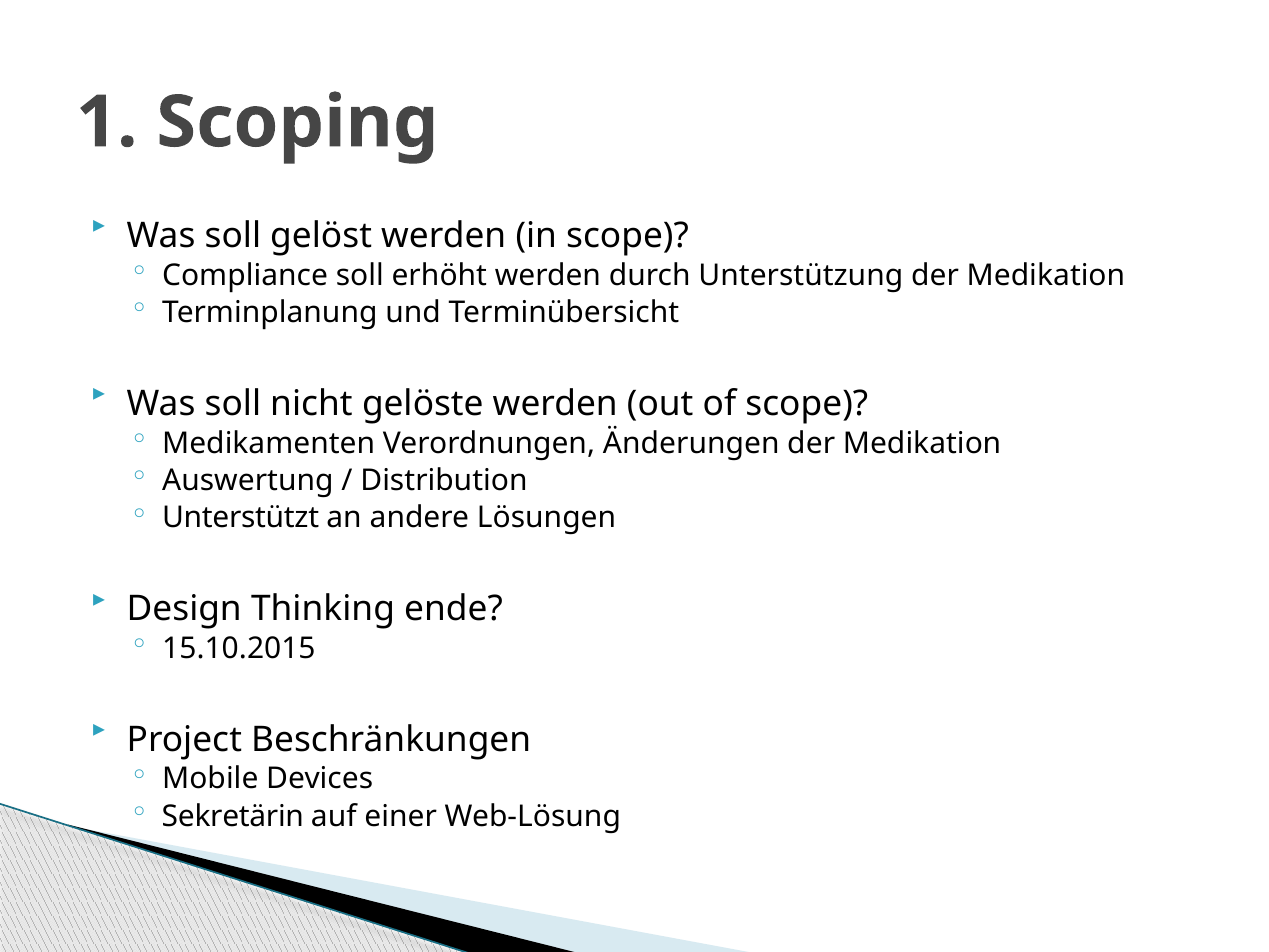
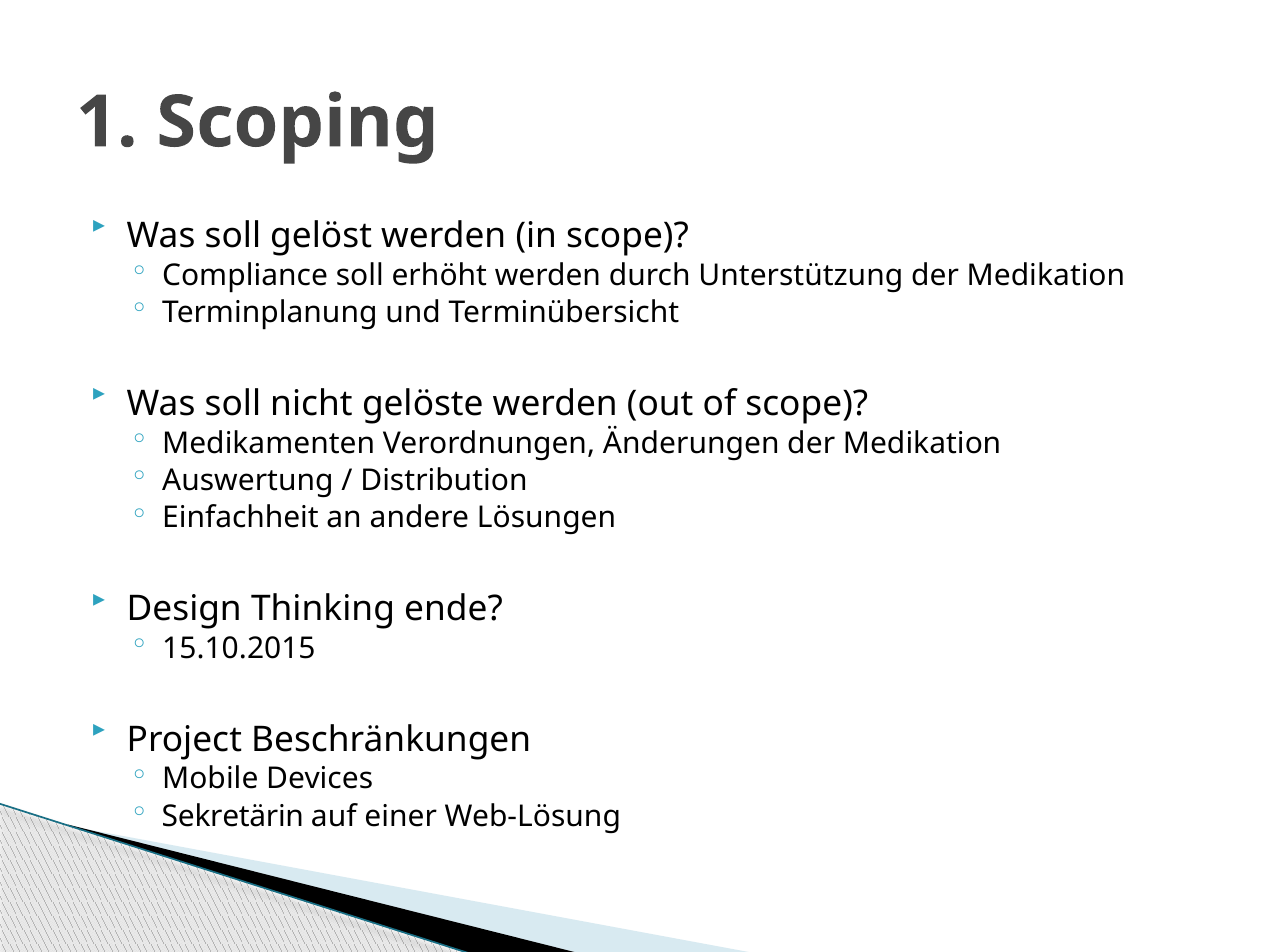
Unterstützt: Unterstützt -> Einfachheit
